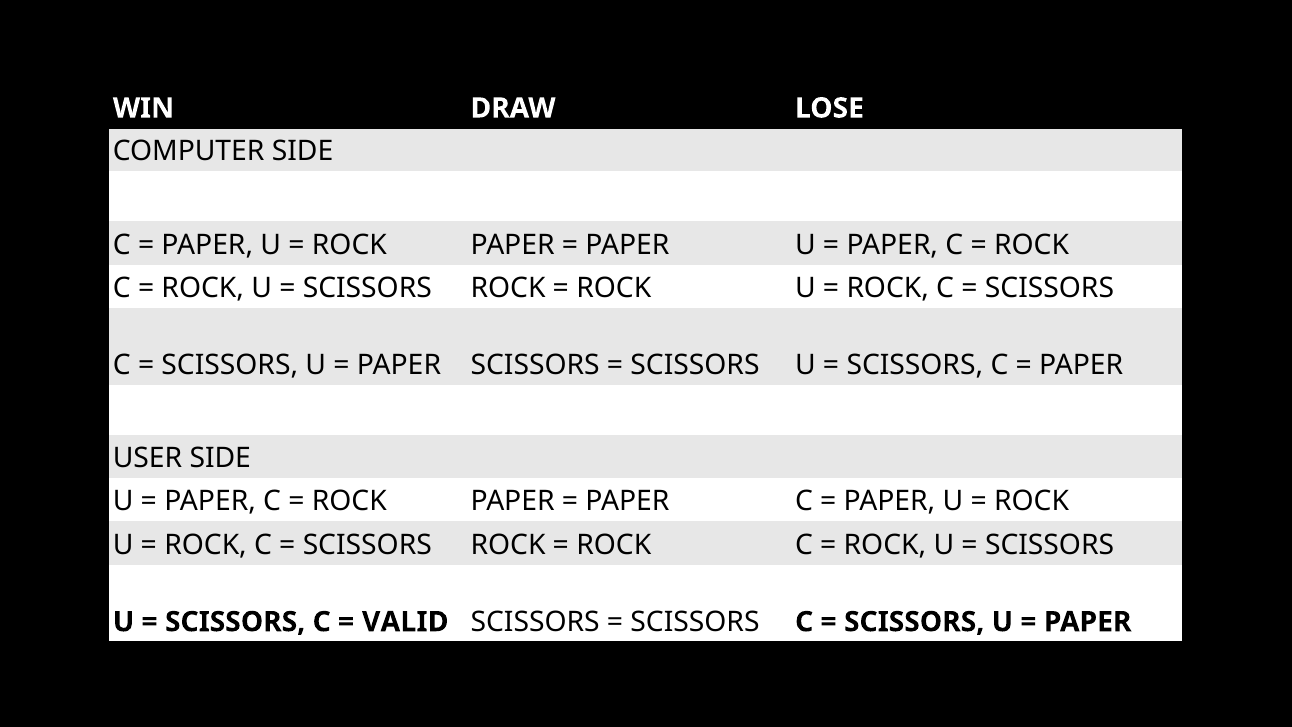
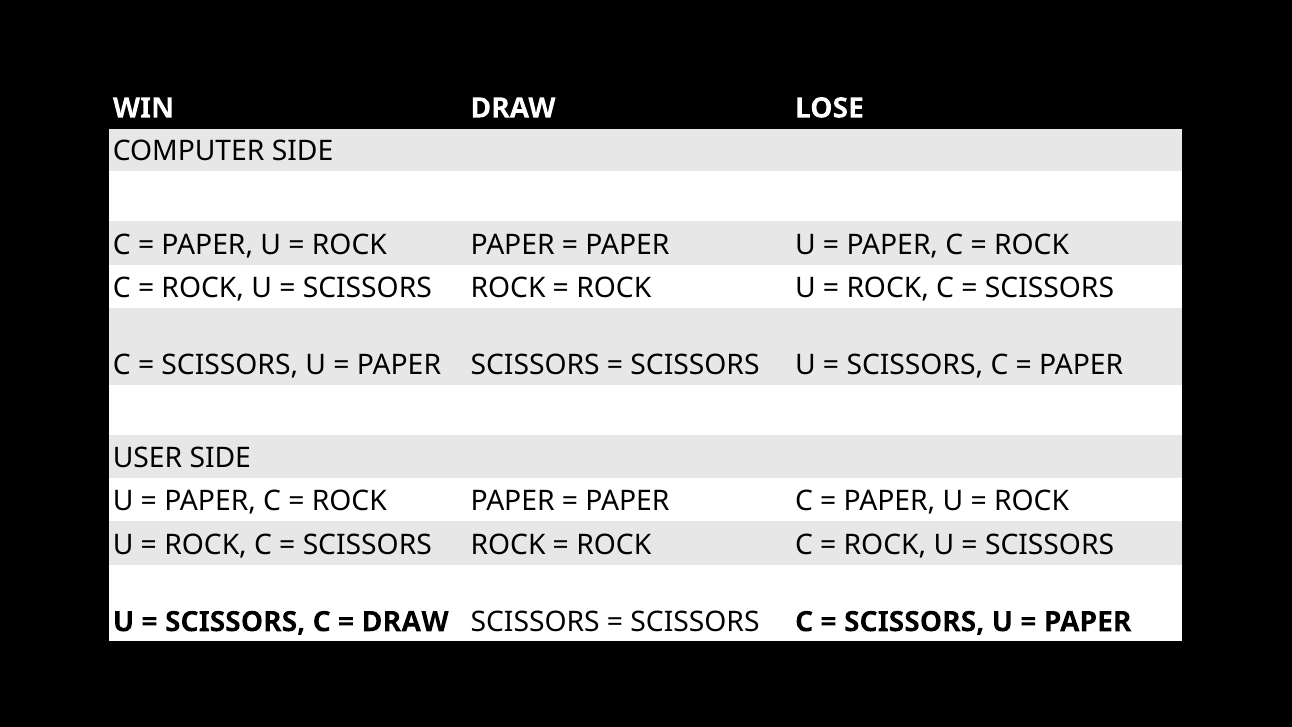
VALID at (405, 622): VALID -> DRAW
